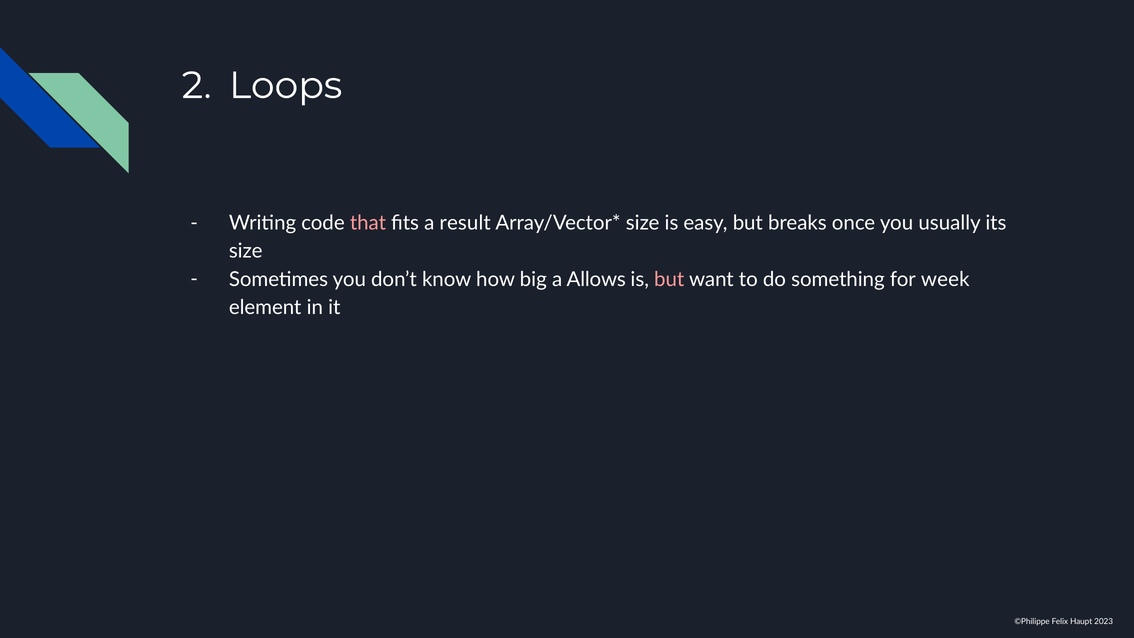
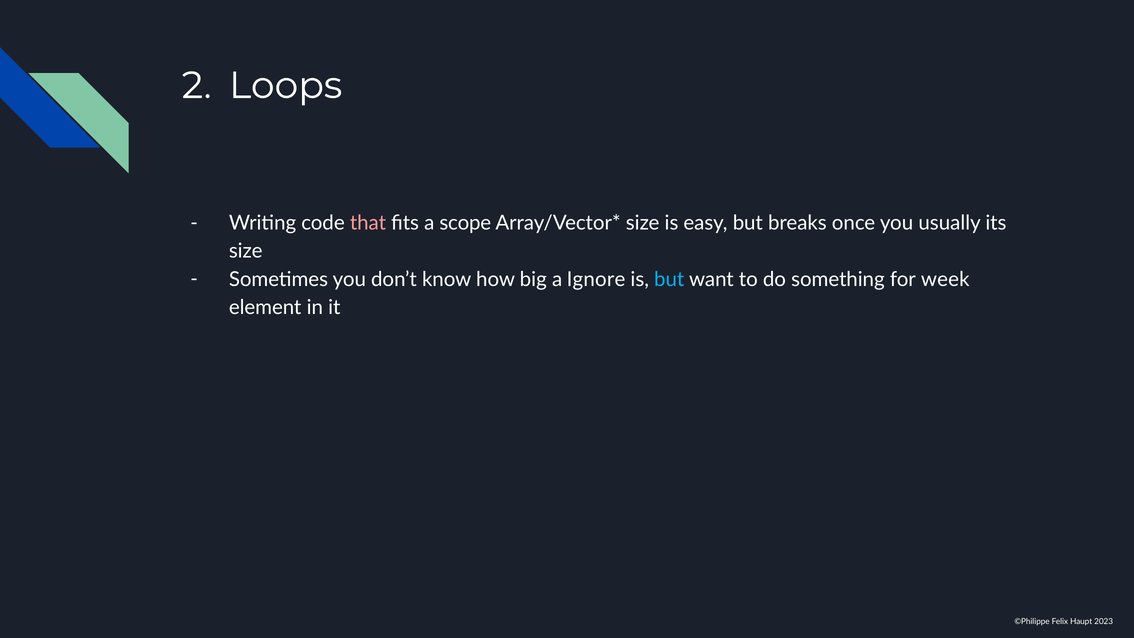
result: result -> scope
Allows: Allows -> Ignore
but at (669, 279) colour: pink -> light blue
